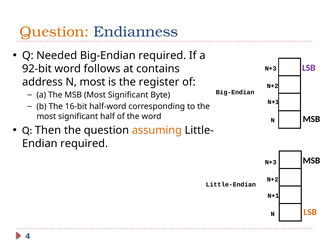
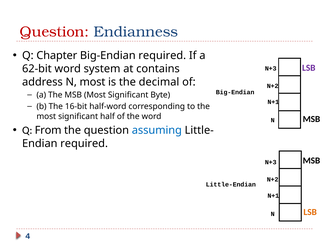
Question at (54, 32) colour: orange -> red
Needed: Needed -> Chapter
92-bit: 92-bit -> 62-bit
follows: follows -> system
register: register -> decimal
Then: Then -> From
assuming colour: orange -> blue
